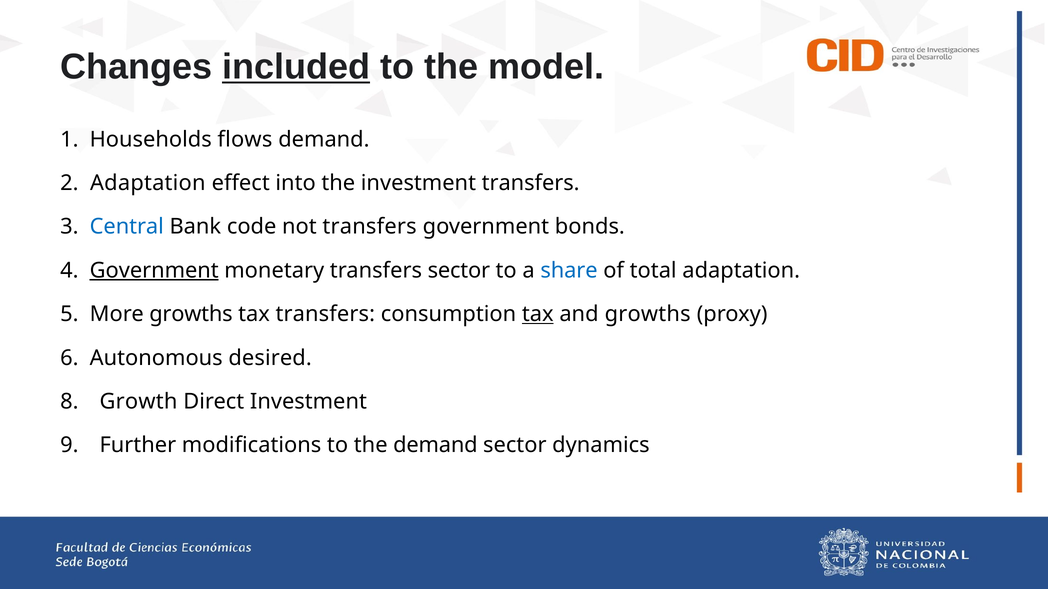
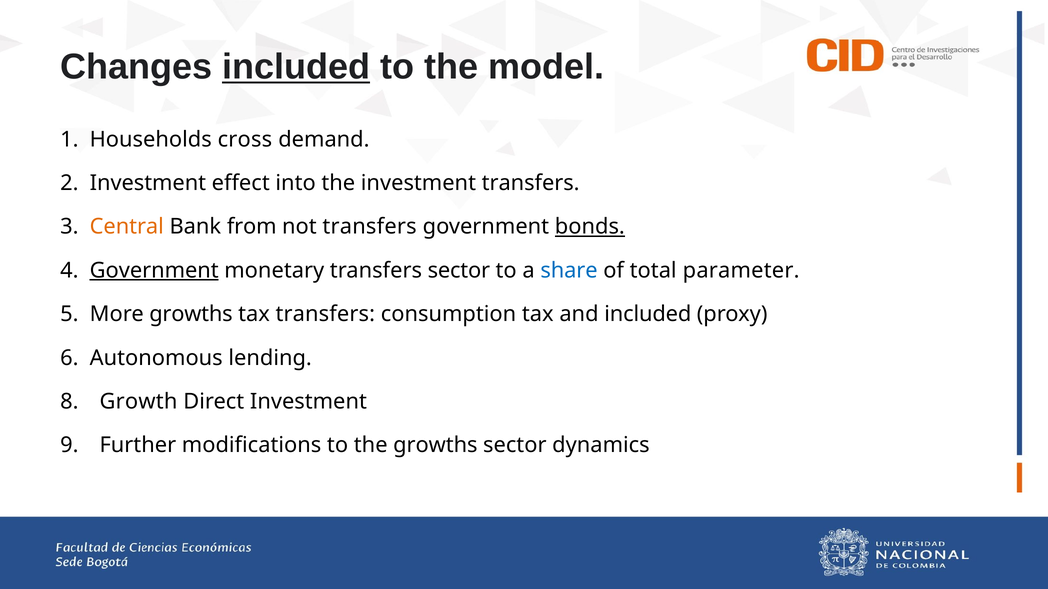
flows: flows -> cross
Adaptation at (148, 183): Adaptation -> Investment
Central colour: blue -> orange
code: code -> from
bonds underline: none -> present
total adaptation: adaptation -> parameter
tax at (538, 314) underline: present -> none
and growths: growths -> included
desired: desired -> lending
the demand: demand -> growths
